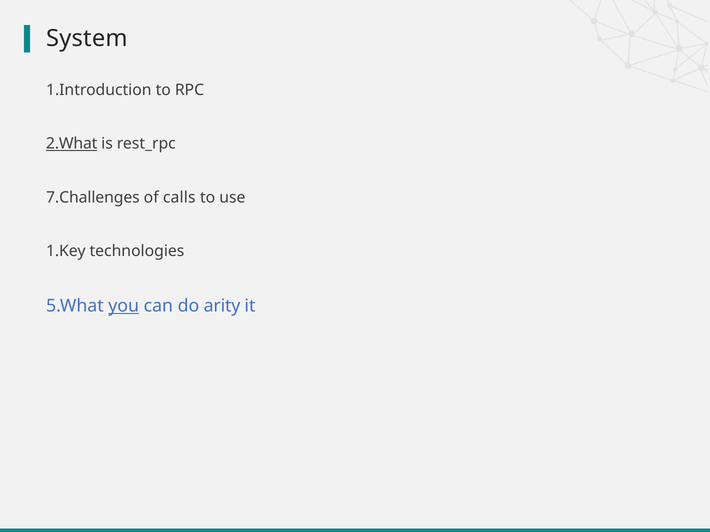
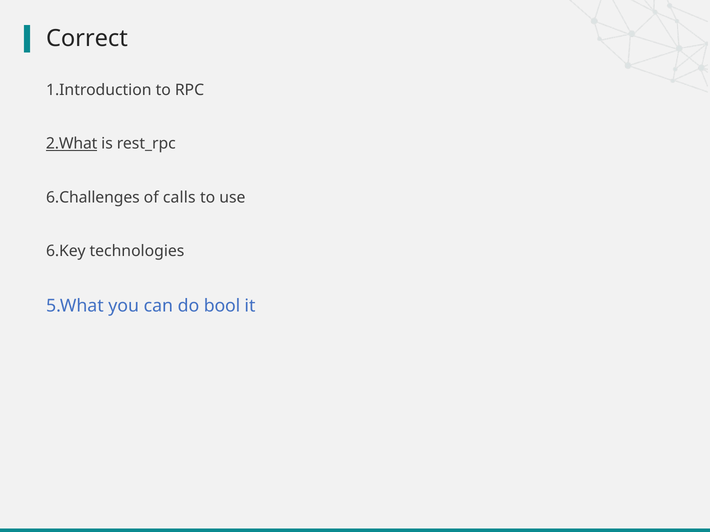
System: System -> Correct
7.Challenges: 7.Challenges -> 6.Challenges
1.Key: 1.Key -> 6.Key
you underline: present -> none
arity: arity -> bool
